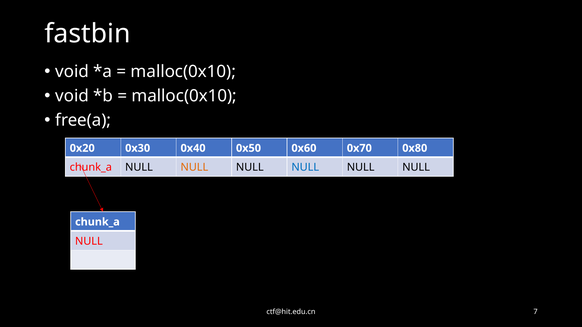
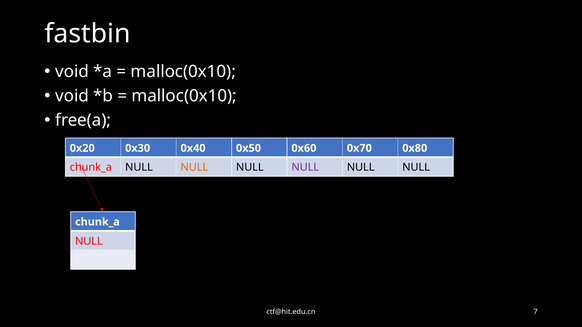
NULL at (305, 168) colour: blue -> purple
